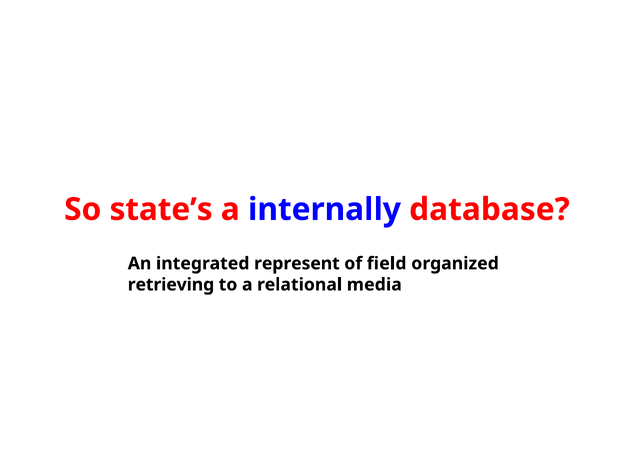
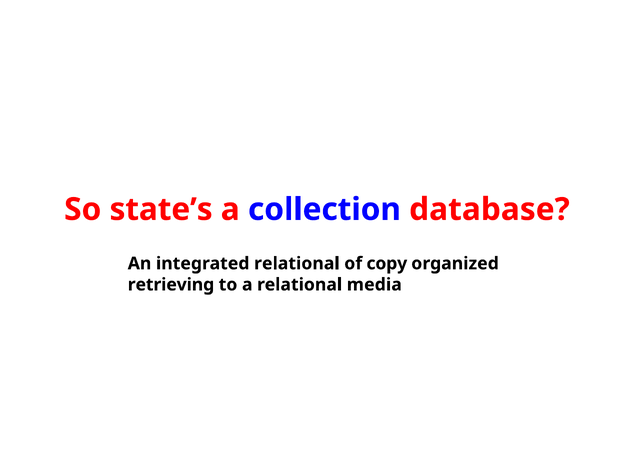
internally: internally -> collection
integrated represent: represent -> relational
field: field -> copy
